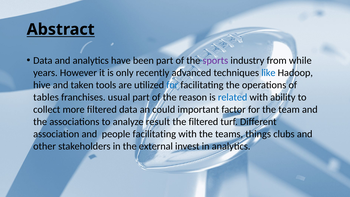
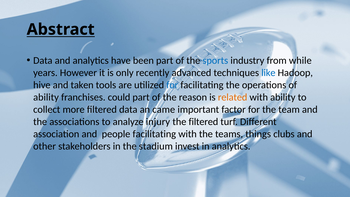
sports colour: purple -> blue
tables at (46, 97): tables -> ability
usual: usual -> could
related colour: blue -> orange
could: could -> came
result: result -> injury
external: external -> stadium
